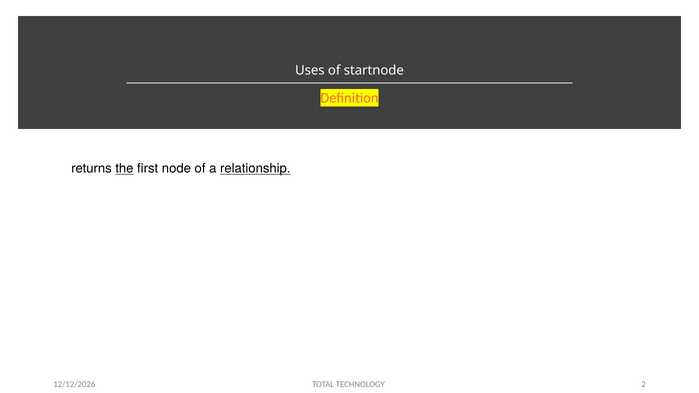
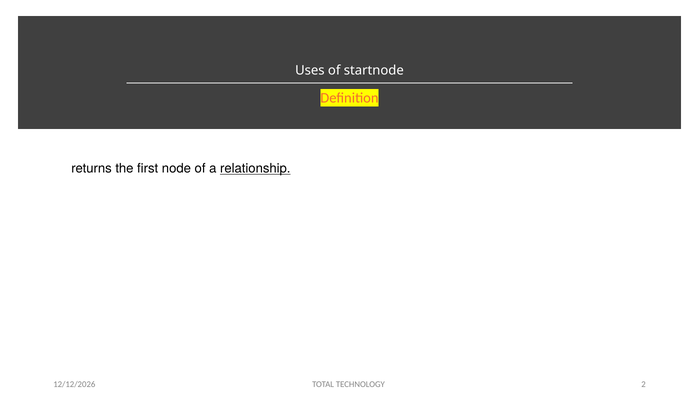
the underline: present -> none
